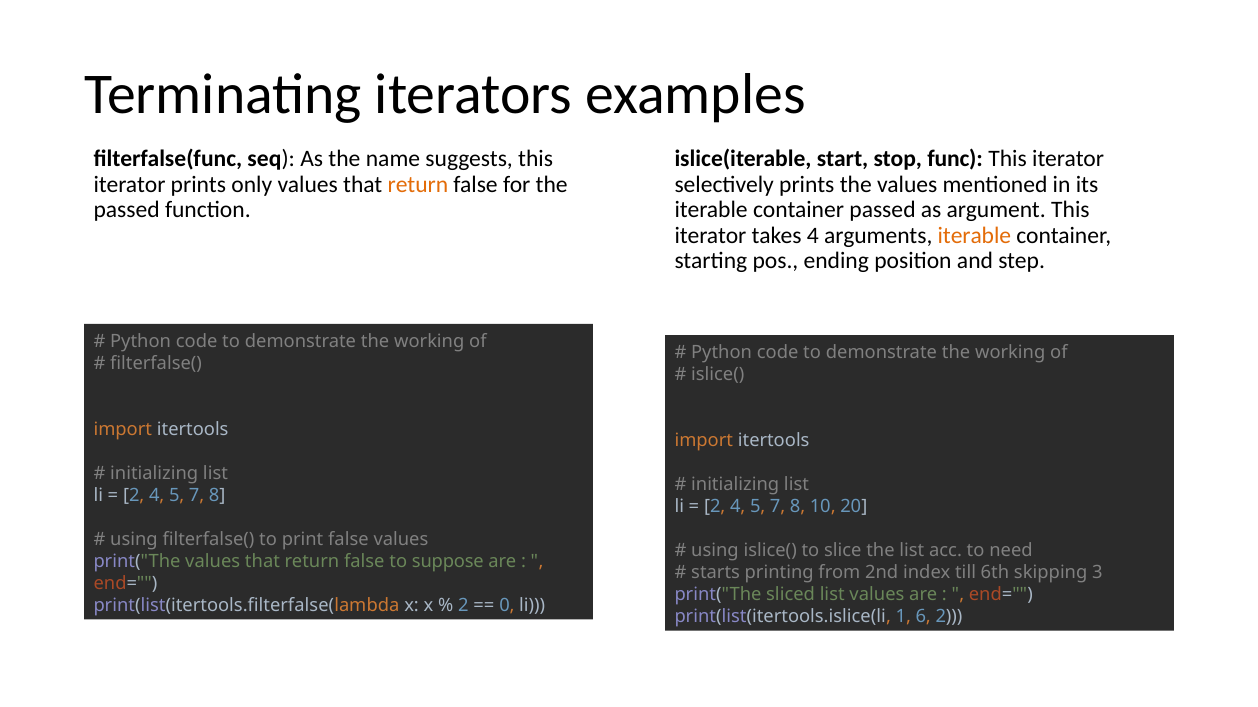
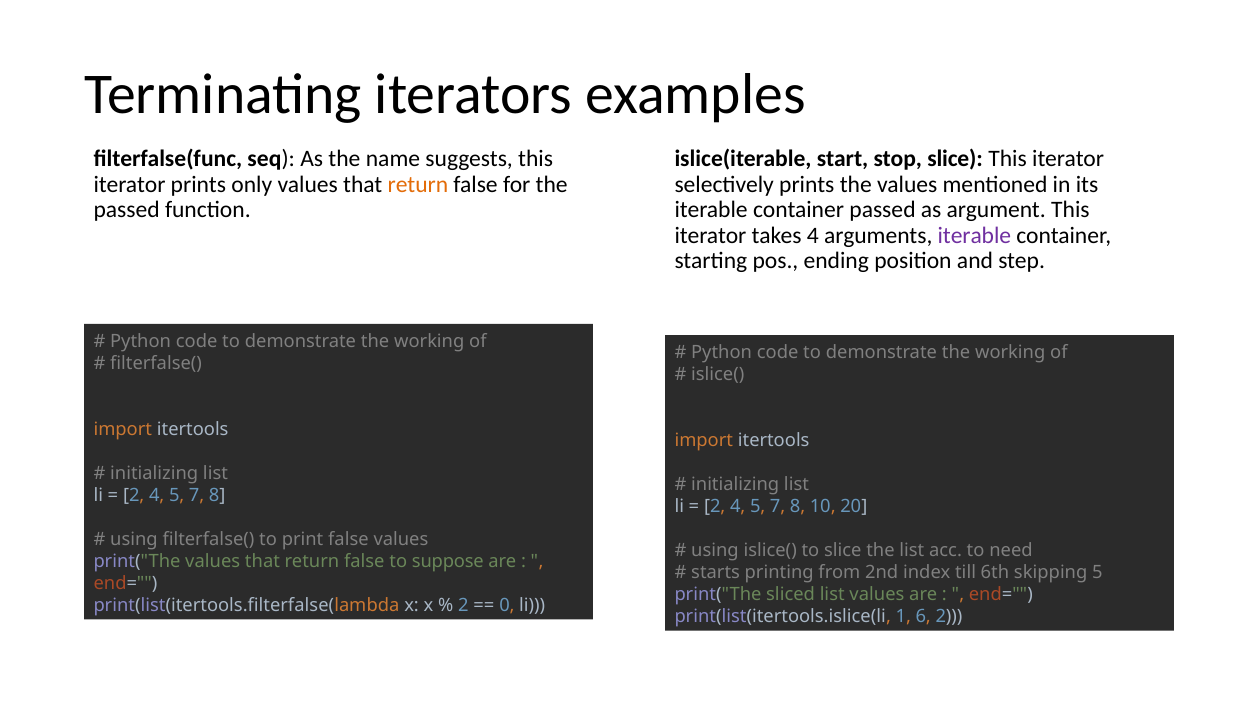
stop func: func -> slice
iterable at (974, 236) colour: orange -> purple
skipping 3: 3 -> 5
